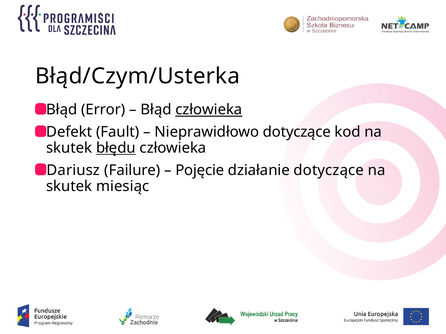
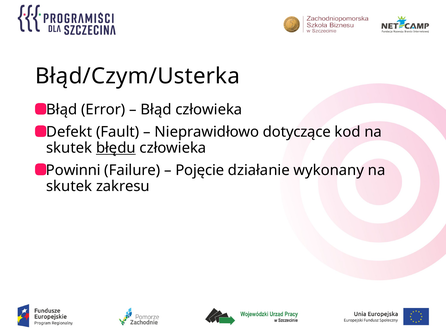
człowieka at (209, 110) underline: present -> none
Dariusz: Dariusz -> Powinni
działanie dotyczące: dotyczące -> wykonany
miesiąc: miesiąc -> zakresu
